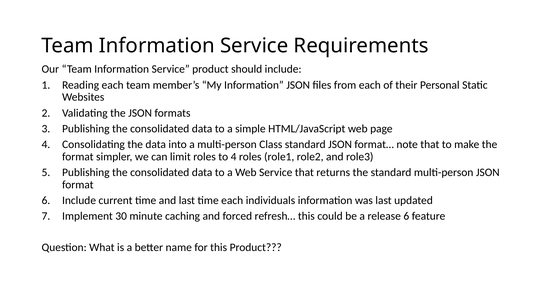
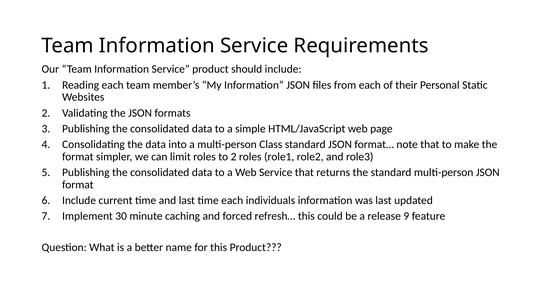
to 4: 4 -> 2
release 6: 6 -> 9
